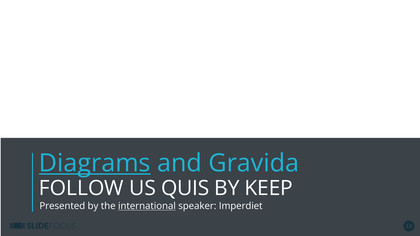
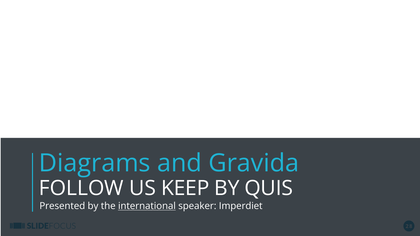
Diagrams underline: present -> none
QUIS: QUIS -> KEEP
KEEP: KEEP -> QUIS
